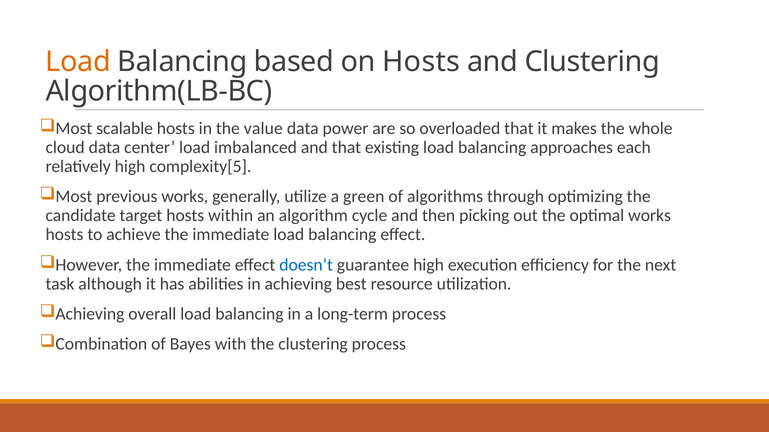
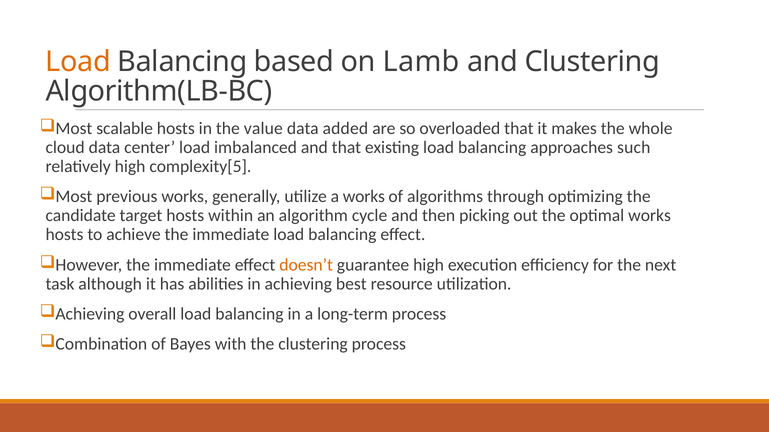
on Hosts: Hosts -> Lamb
power: power -> added
each: each -> such
a green: green -> works
doesn’t colour: blue -> orange
